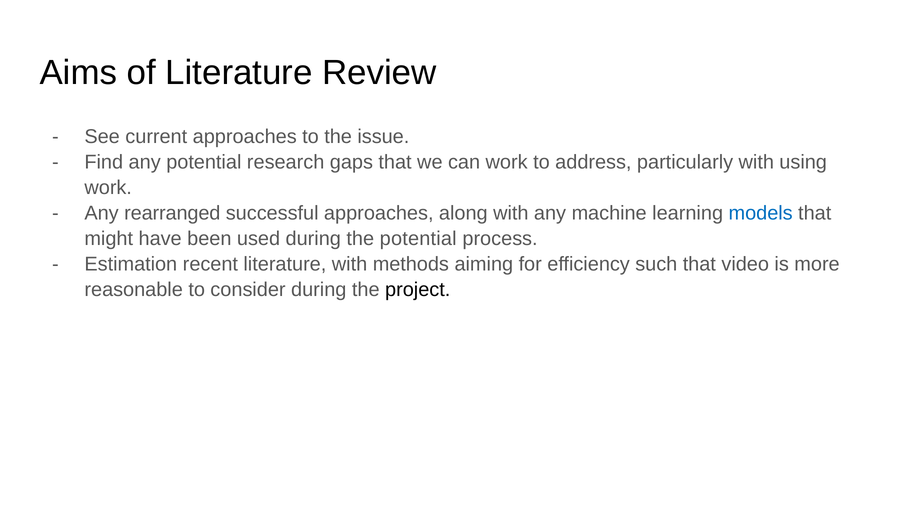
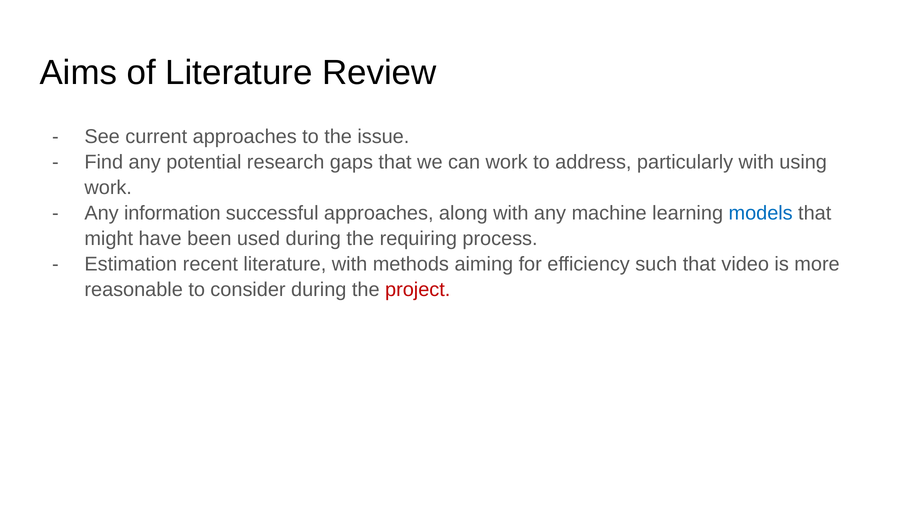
rearranged: rearranged -> information
the potential: potential -> requiring
project colour: black -> red
